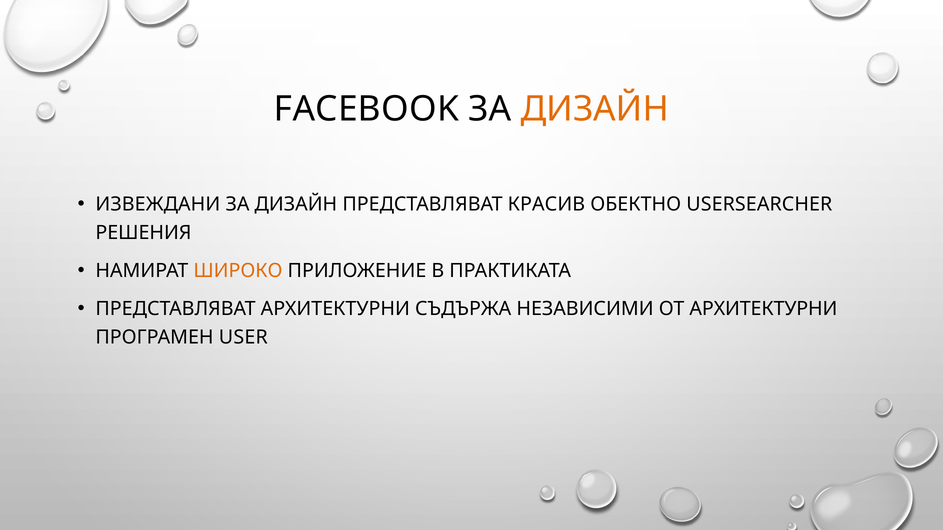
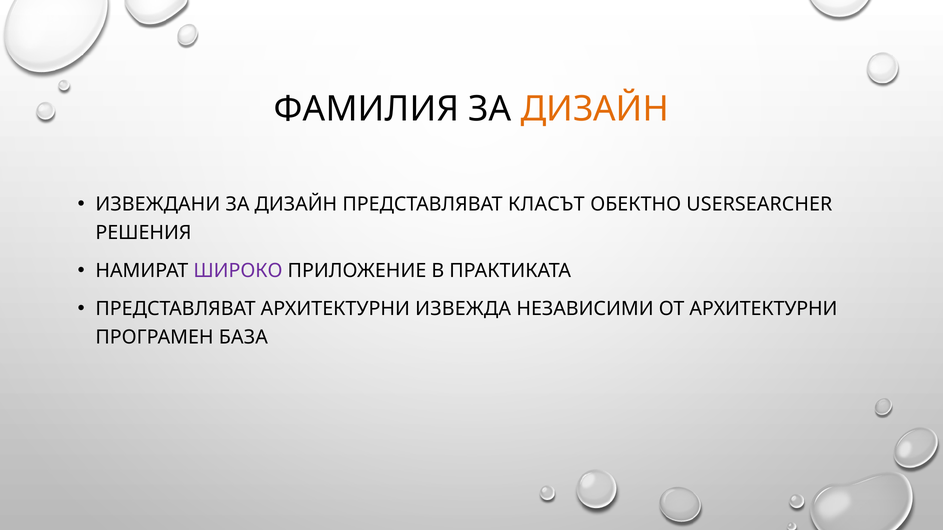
FACEBOOK: FACEBOOK -> ФАМИЛИЯ
КРАСИВ: КРАСИВ -> КЛАСЪТ
ШИРОКО colour: orange -> purple
СЪДЪРЖА: СЪДЪРЖА -> ИЗВЕЖДА
USER: USER -> БАЗА
